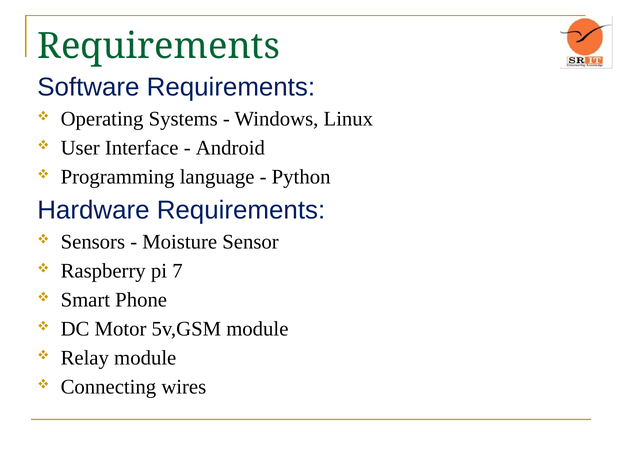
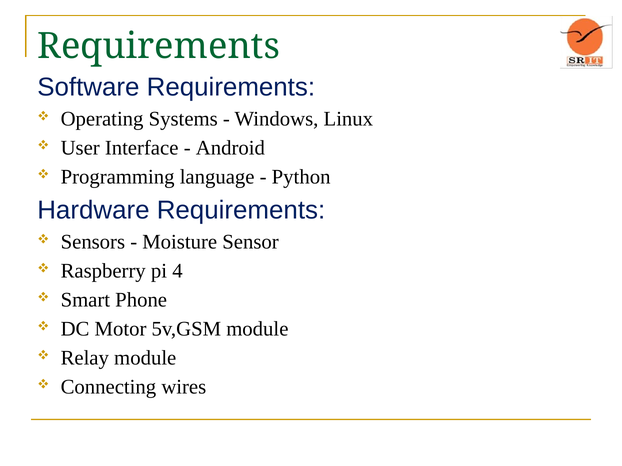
7: 7 -> 4
